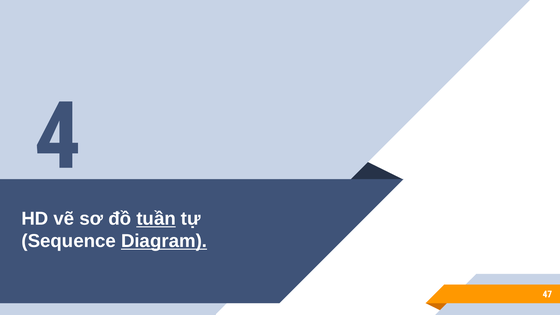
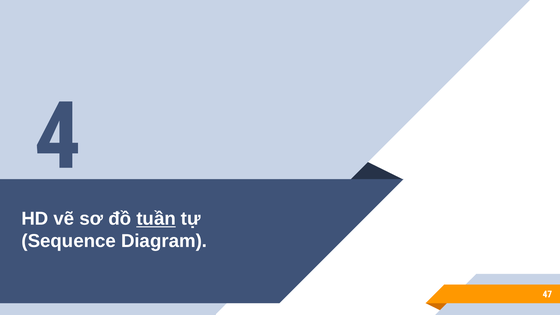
Diagram underline: present -> none
